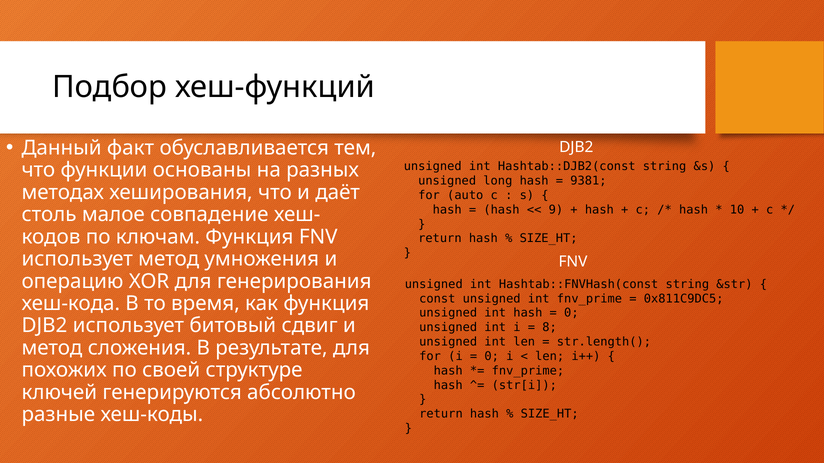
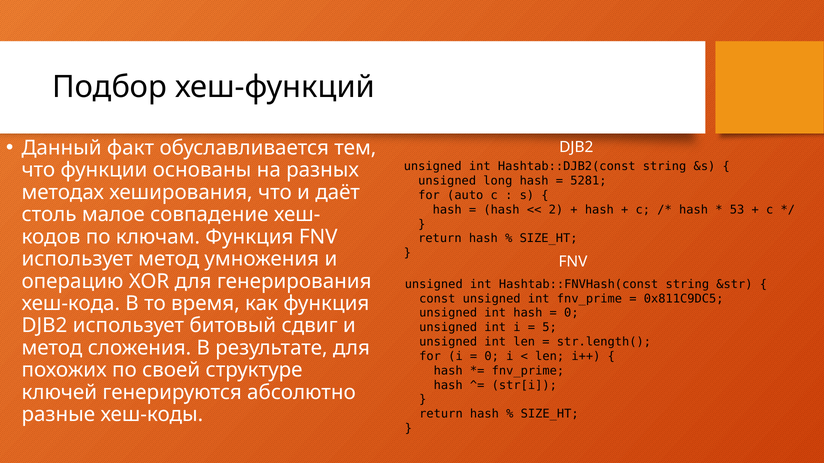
9381: 9381 -> 5281
9: 9 -> 2
10: 10 -> 53
8: 8 -> 5
